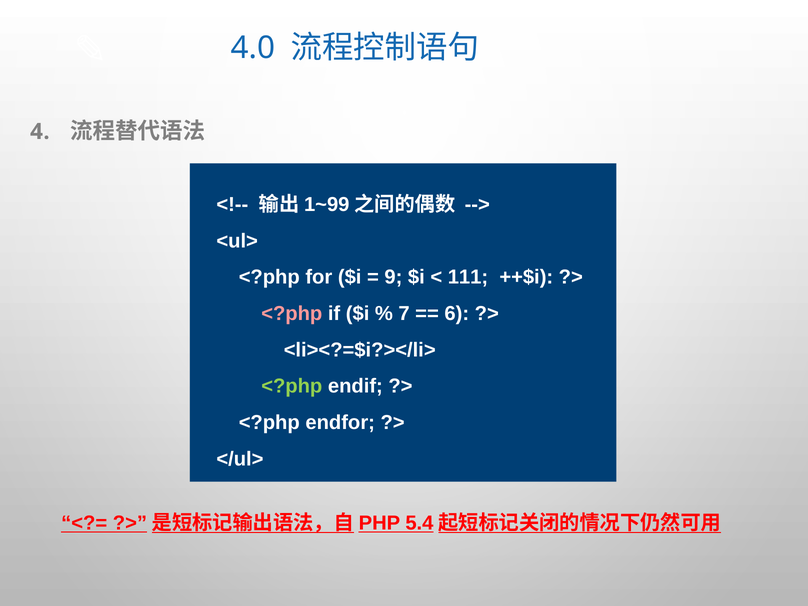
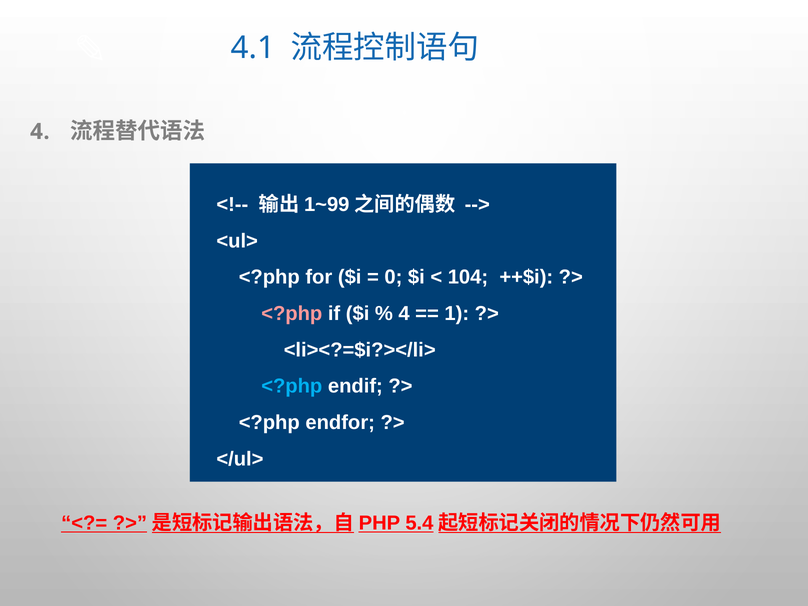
4.0: 4.0 -> 4.1
9: 9 -> 0
111: 111 -> 104
7 at (404, 314): 7 -> 4
6: 6 -> 1
<?php at (292, 386) colour: light green -> light blue
